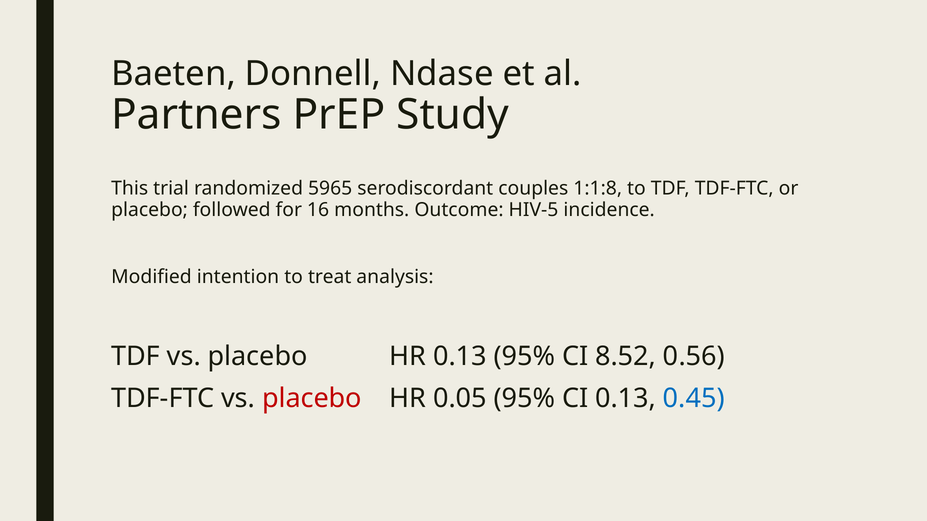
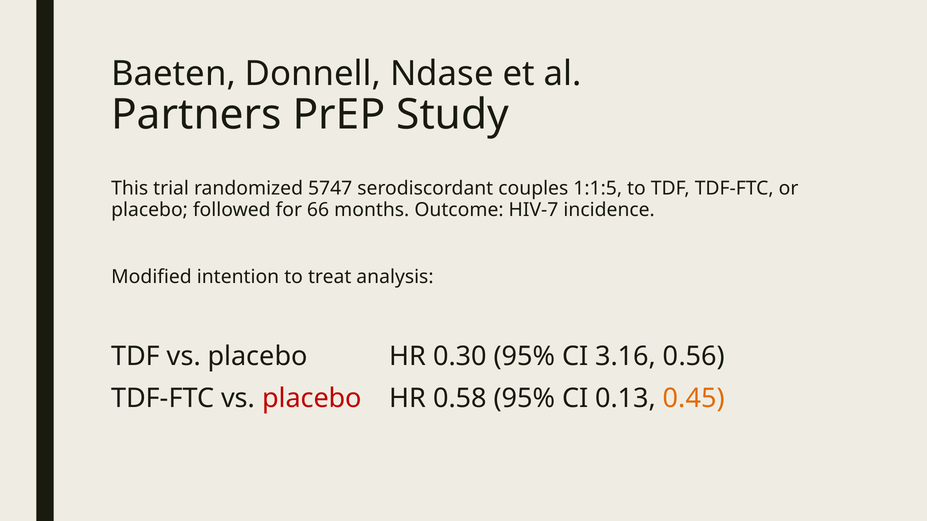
5965: 5965 -> 5747
1:1:8: 1:1:8 -> 1:1:5
16: 16 -> 66
HIV-5: HIV-5 -> HIV-7
HR 0.13: 0.13 -> 0.30
8.52: 8.52 -> 3.16
0.05: 0.05 -> 0.58
0.45 colour: blue -> orange
